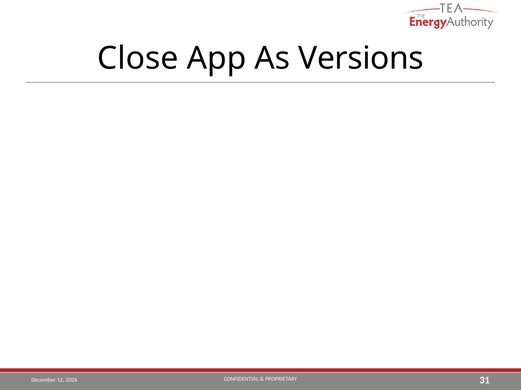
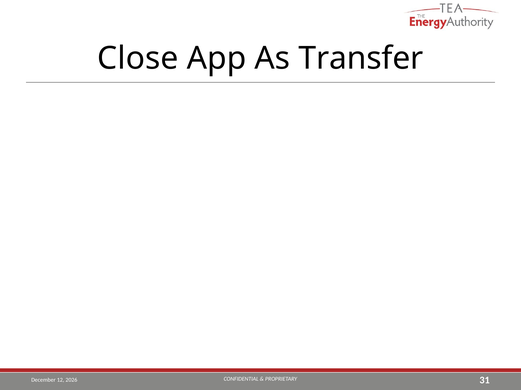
Versions: Versions -> Transfer
